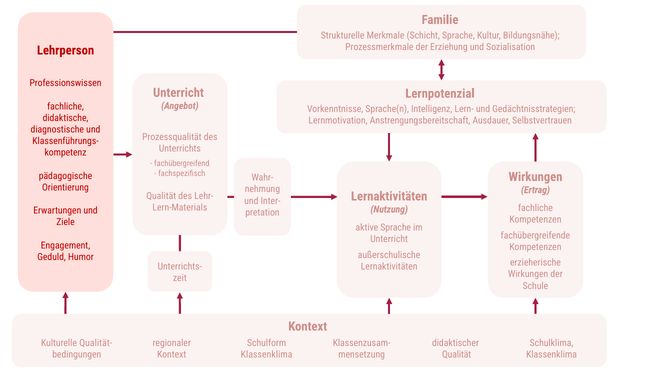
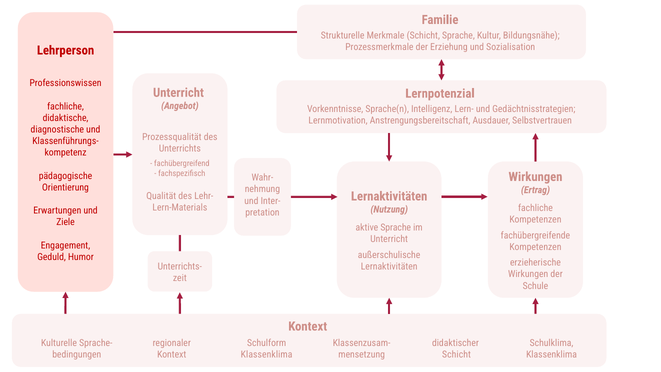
Qualität-: Qualität- -> Sprache-
Qualität at (457, 354): Qualität -> Schicht
